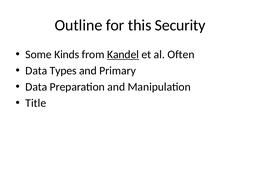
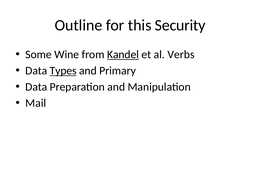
Kinds: Kinds -> Wine
Often: Often -> Verbs
Types underline: none -> present
Title: Title -> Mail
